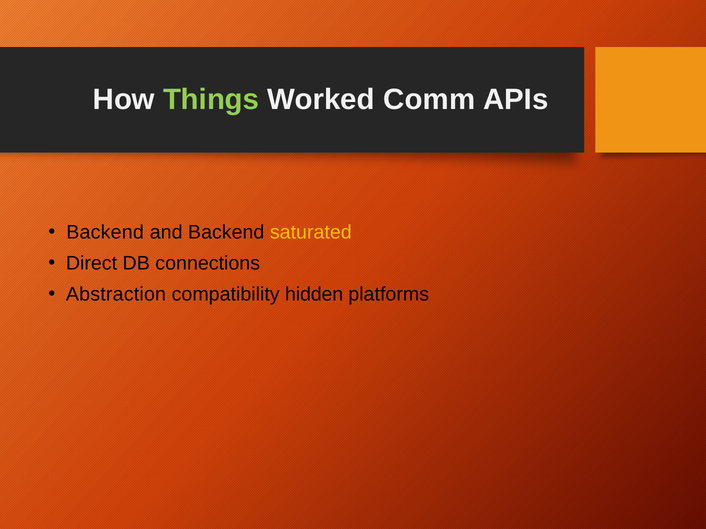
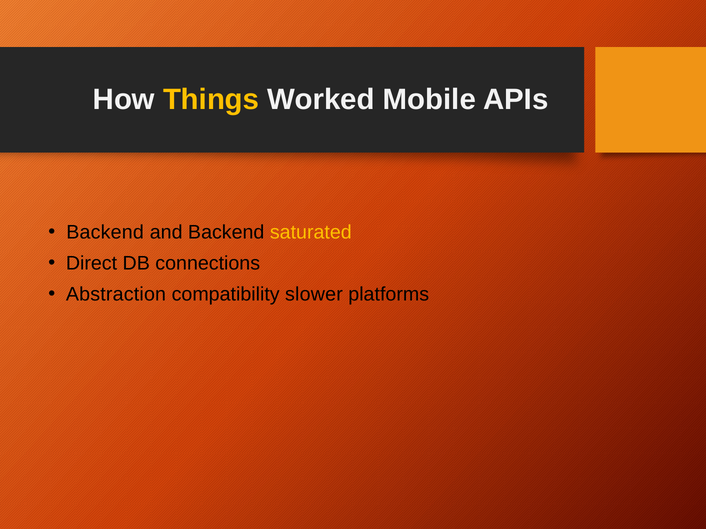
Things colour: light green -> yellow
Comm: Comm -> Mobile
hidden: hidden -> slower
